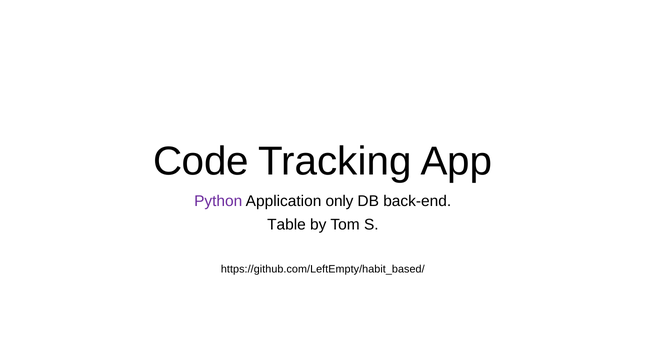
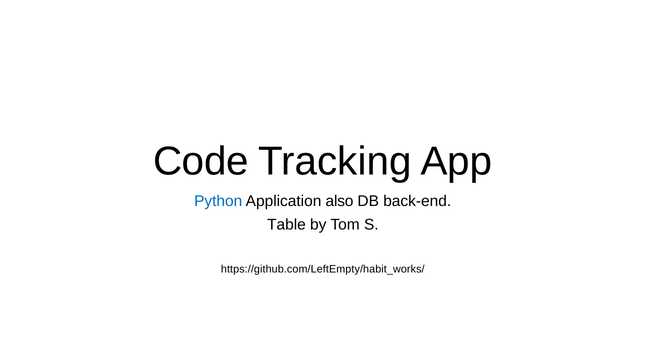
Python colour: purple -> blue
only: only -> also
https://github.com/LeftEmpty/habit_based/: https://github.com/LeftEmpty/habit_based/ -> https://github.com/LeftEmpty/habit_works/
